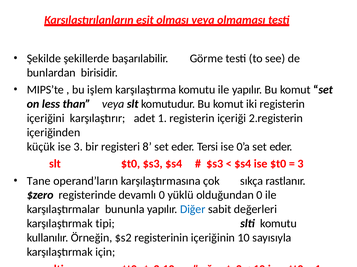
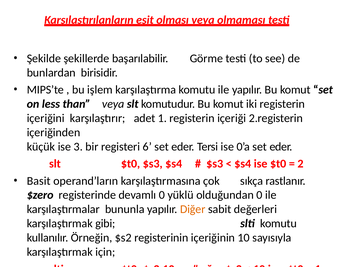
8: 8 -> 6
3 at (301, 164): 3 -> 2
Tane: Tane -> Basit
Diğer colour: blue -> orange
tipi: tipi -> gibi
